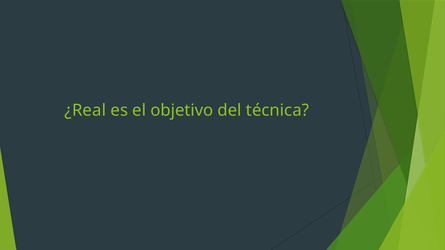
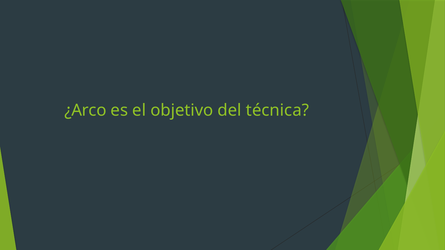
¿Real: ¿Real -> ¿Arco
